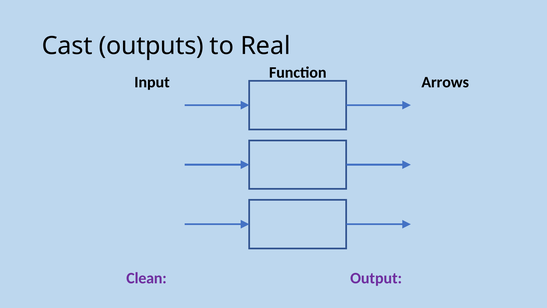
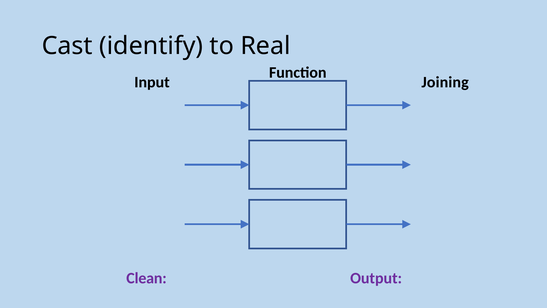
outputs: outputs -> identify
Arrows: Arrows -> Joining
